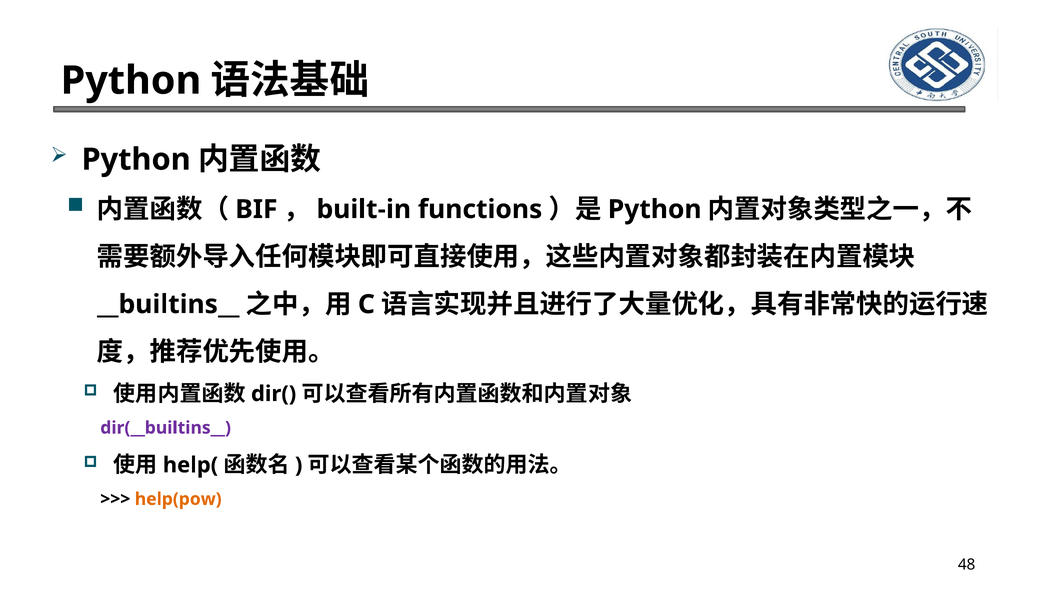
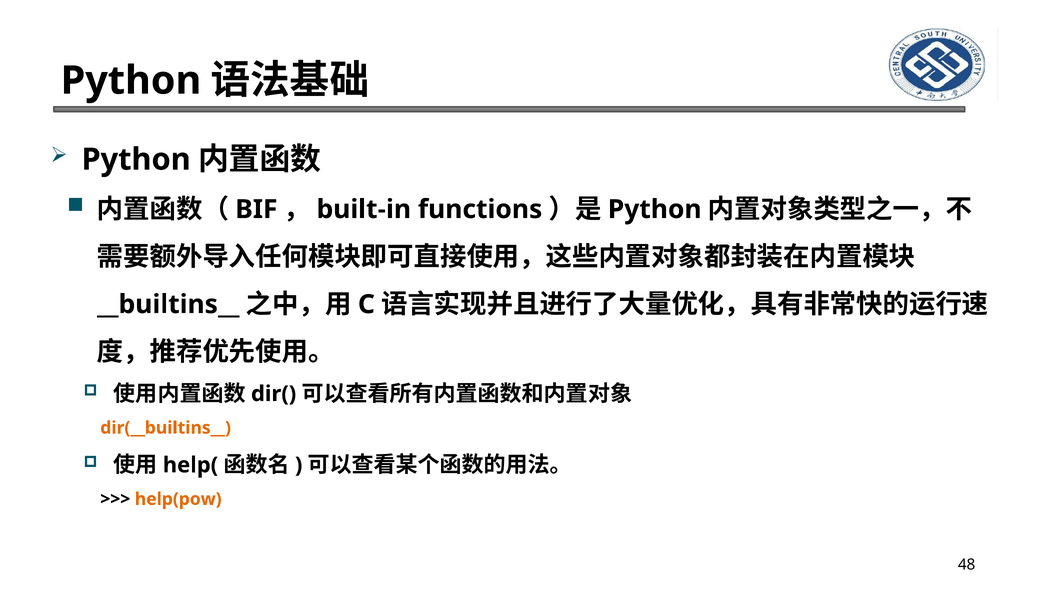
dir(__builtins__ colour: purple -> orange
